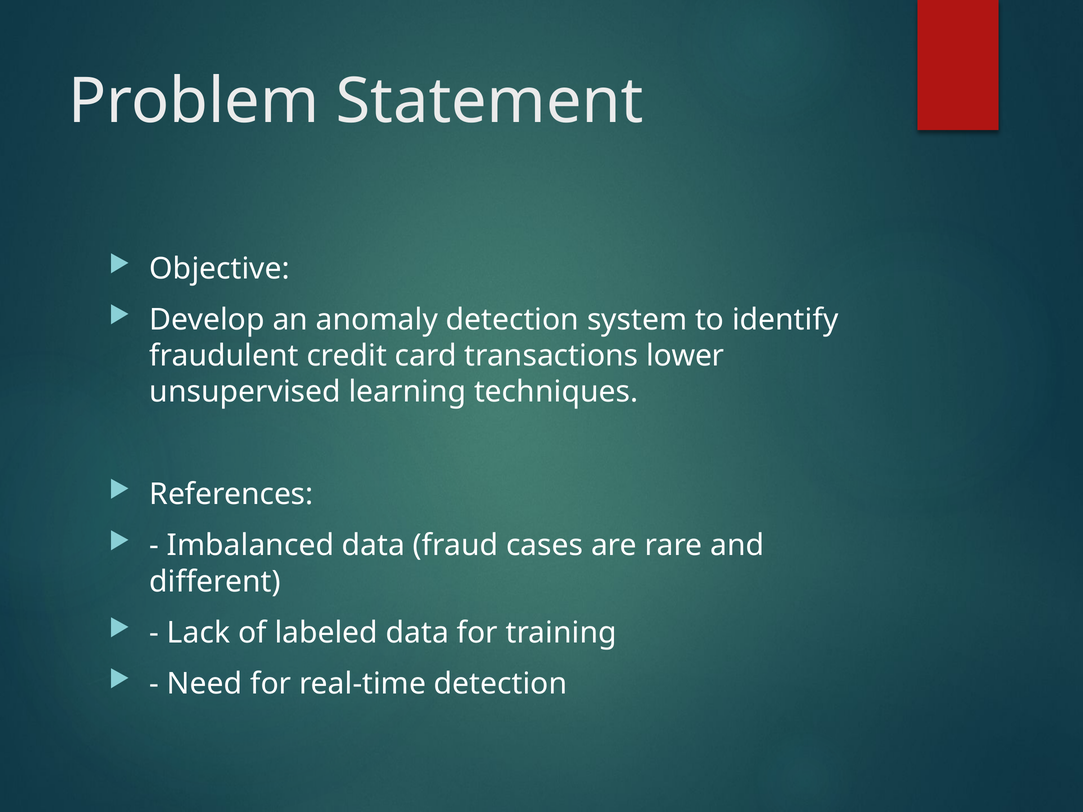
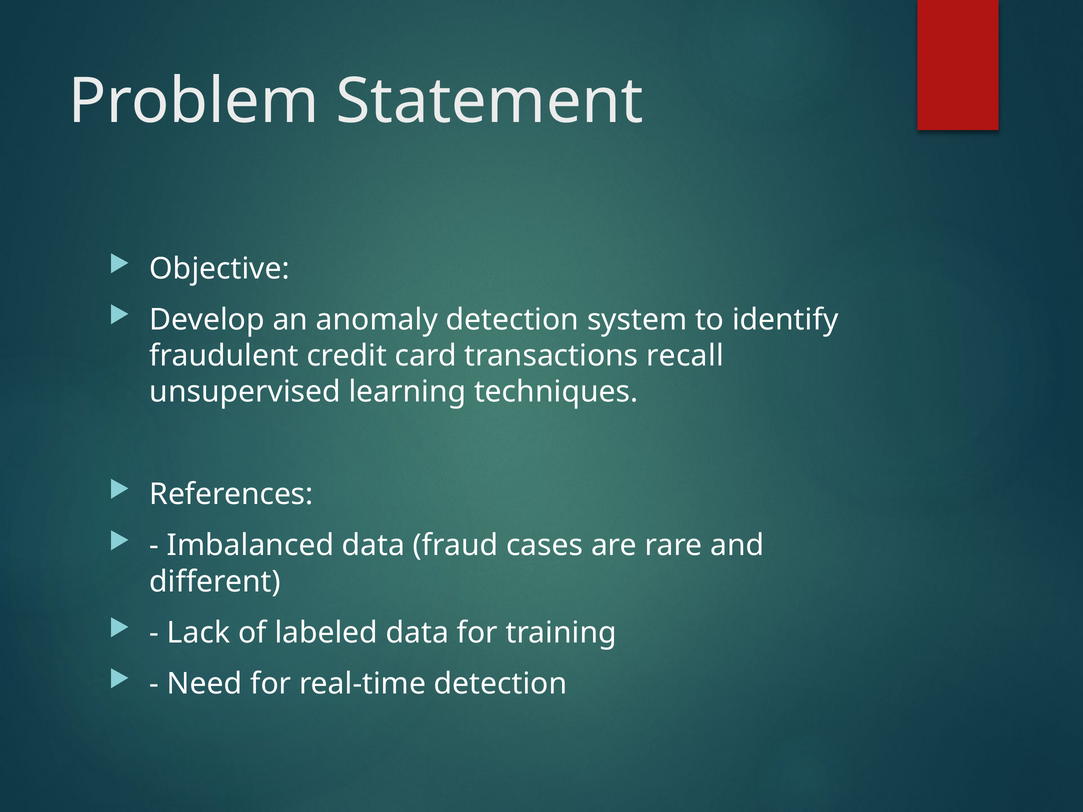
lower: lower -> recall
